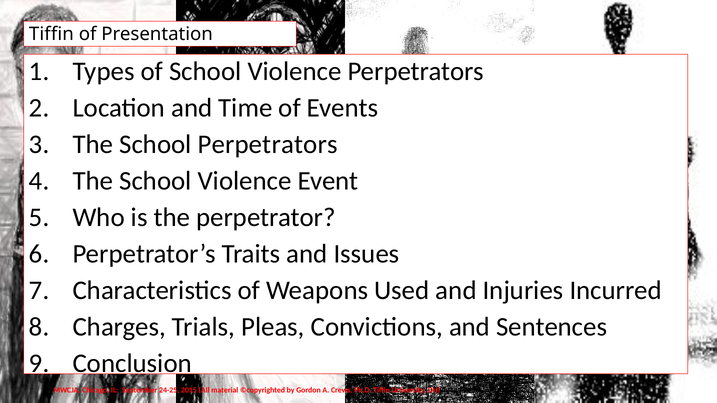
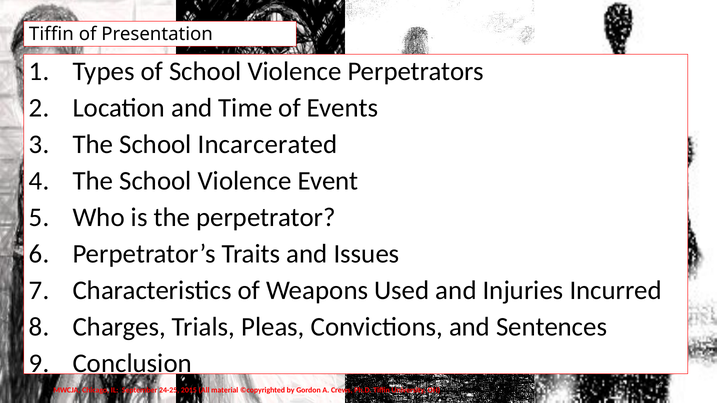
School Perpetrators: Perpetrators -> Incarcerated
